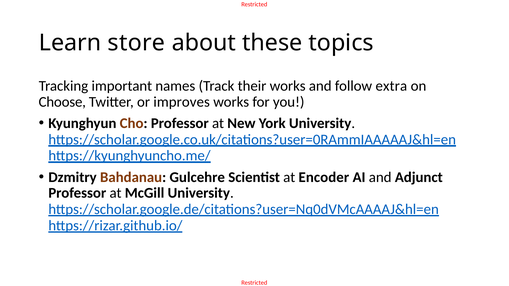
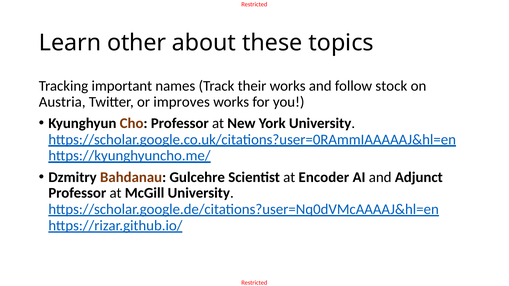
store: store -> other
extra: extra -> stock
Choose: Choose -> Austria
